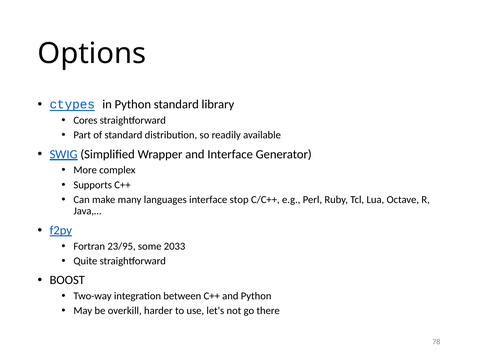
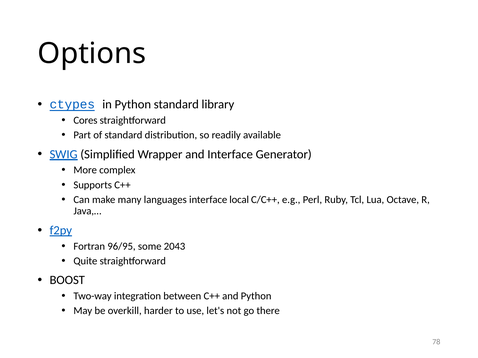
stop: stop -> local
23/95: 23/95 -> 96/95
2033: 2033 -> 2043
